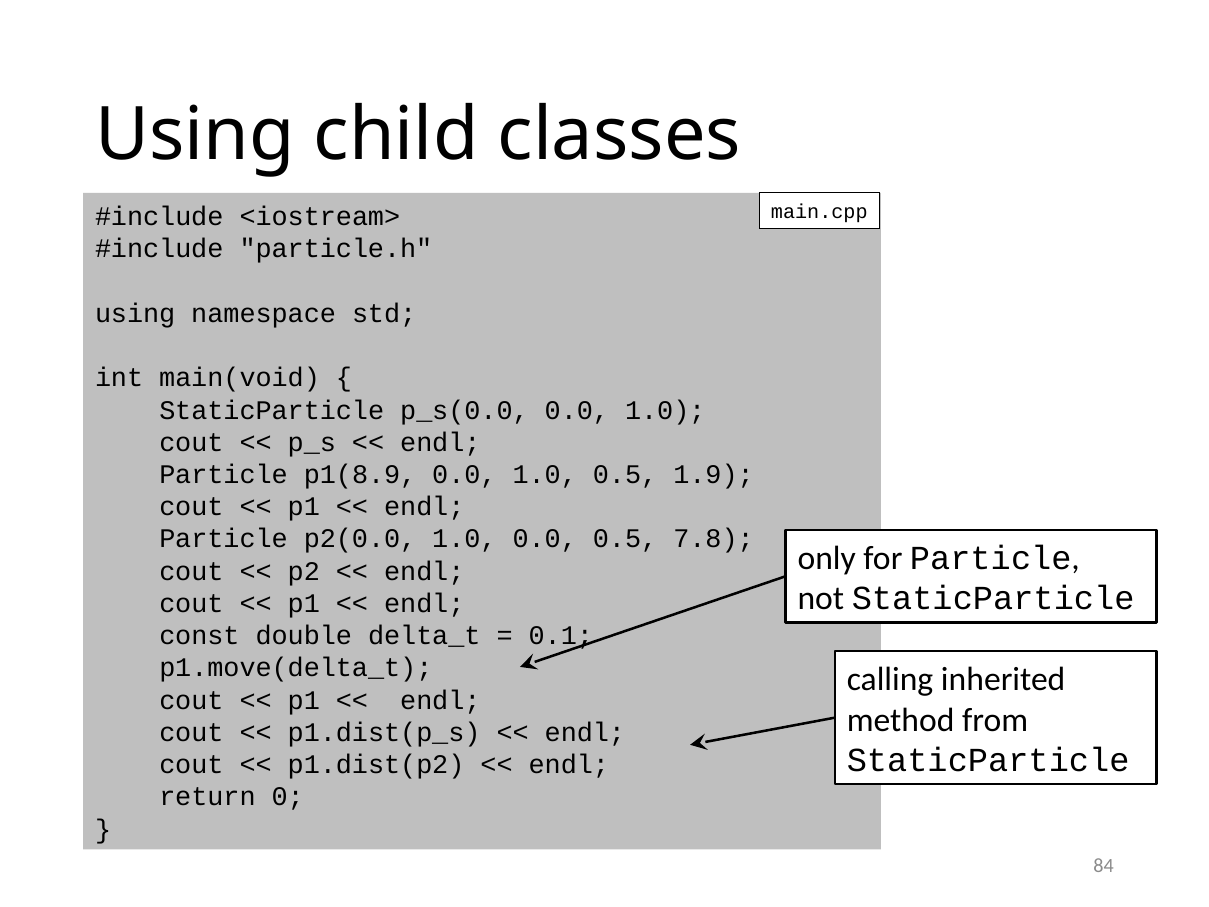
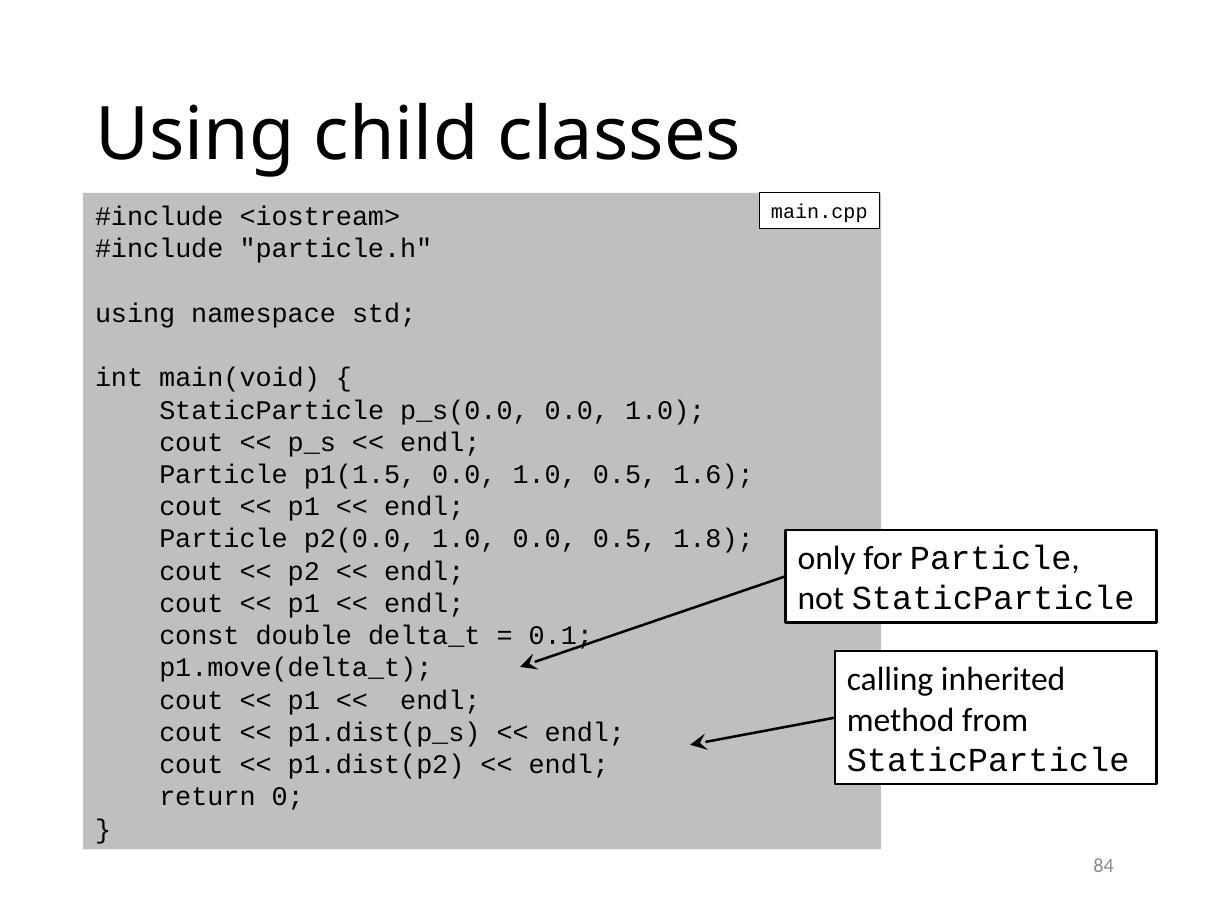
p1(8.9: p1(8.9 -> p1(1.5
1.9: 1.9 -> 1.6
7.8: 7.8 -> 1.8
